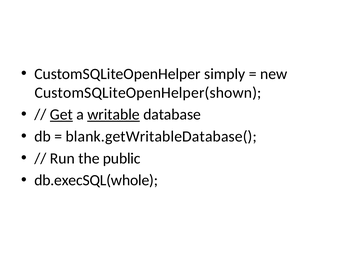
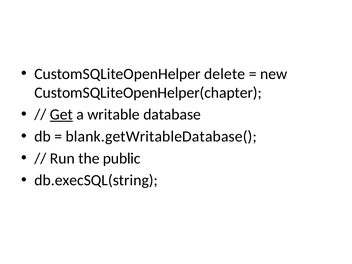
simply: simply -> delete
CustomSQLiteOpenHelper(shown: CustomSQLiteOpenHelper(shown -> CustomSQLiteOpenHelper(chapter
writable underline: present -> none
db.execSQL(whole: db.execSQL(whole -> db.execSQL(string
